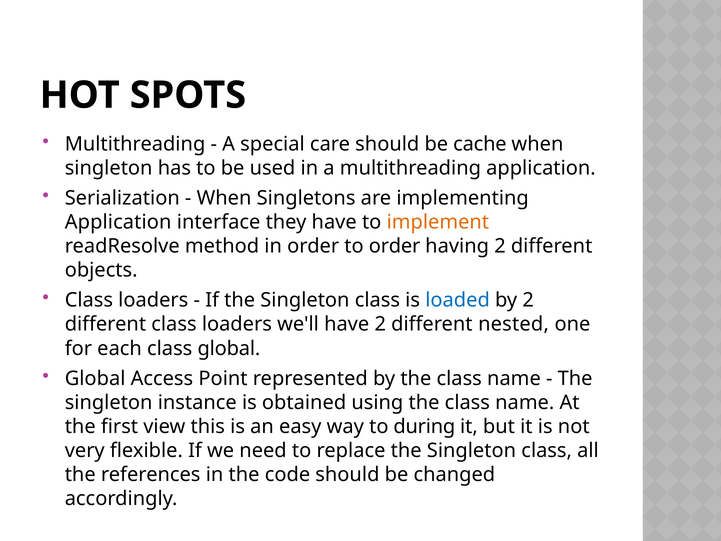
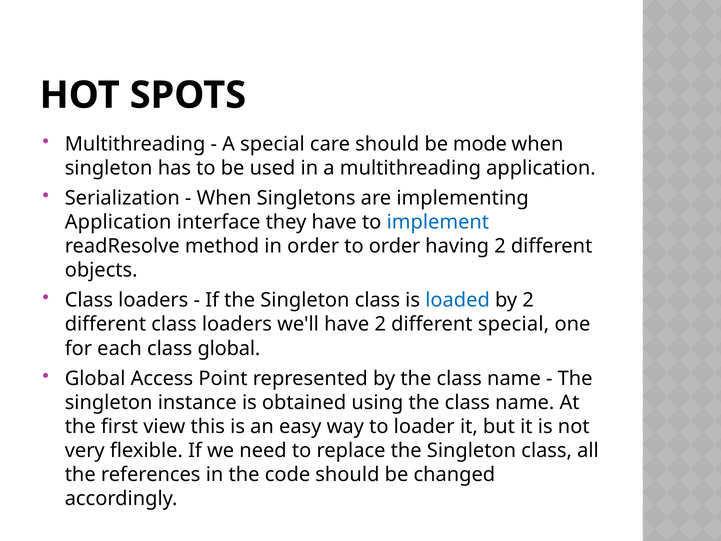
cache: cache -> mode
implement colour: orange -> blue
different nested: nested -> special
during: during -> loader
